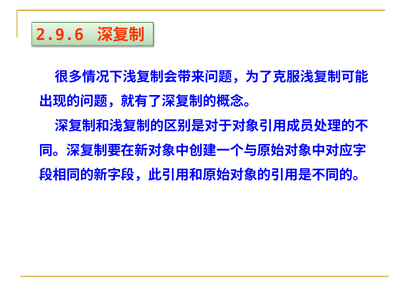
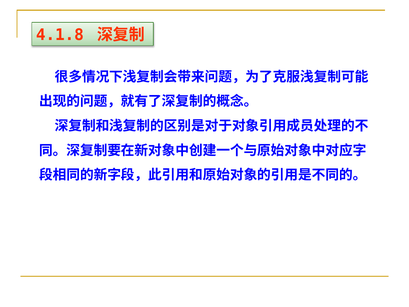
2.9.6: 2.9.6 -> 4.1.8
